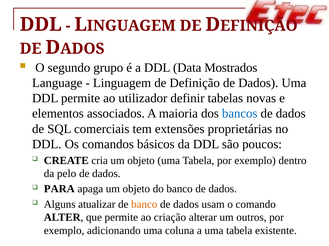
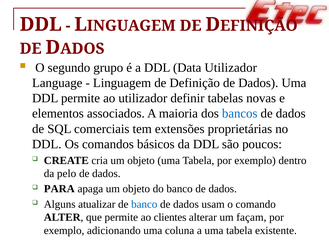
Data Mostrados: Mostrados -> Utilizador
banco at (144, 205) colour: orange -> blue
criação: criação -> clientes
outros: outros -> façam
